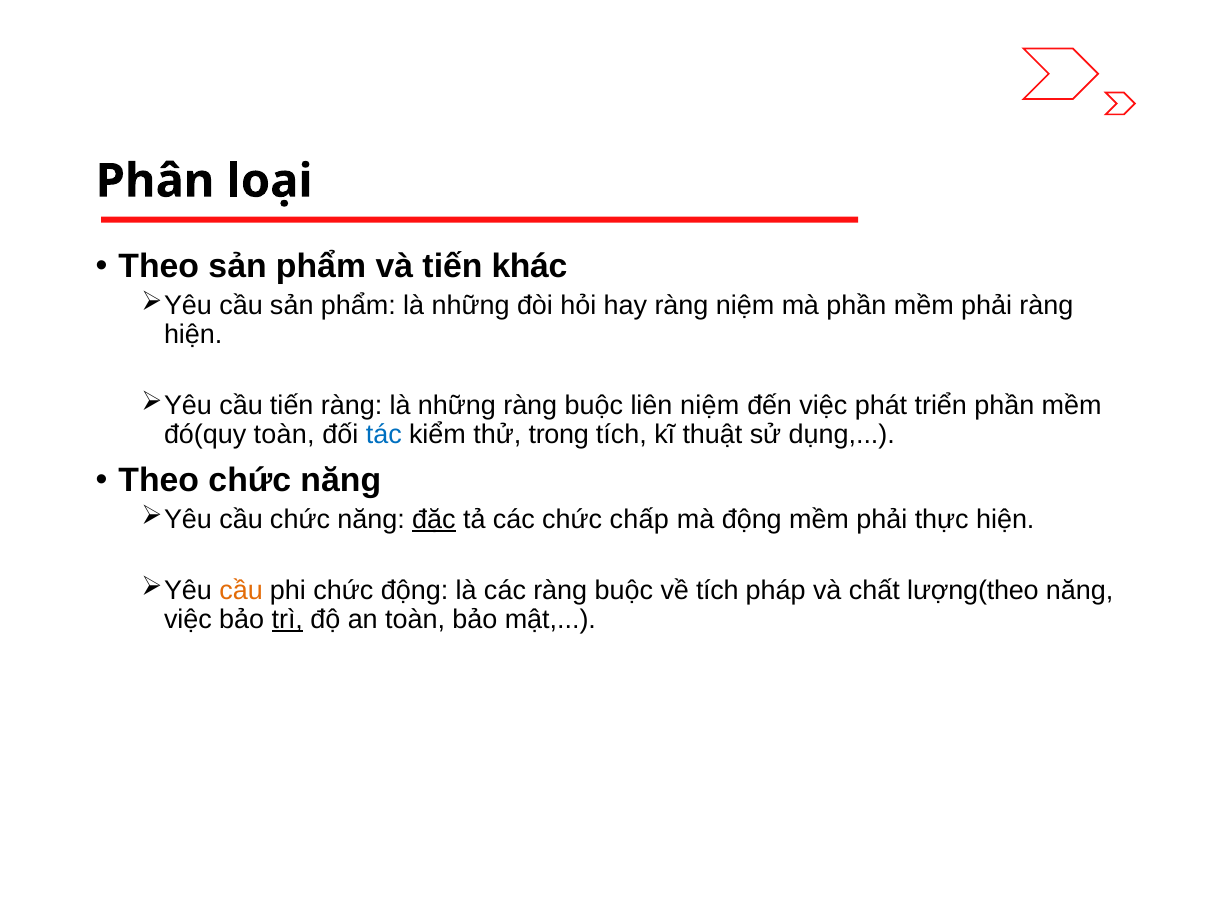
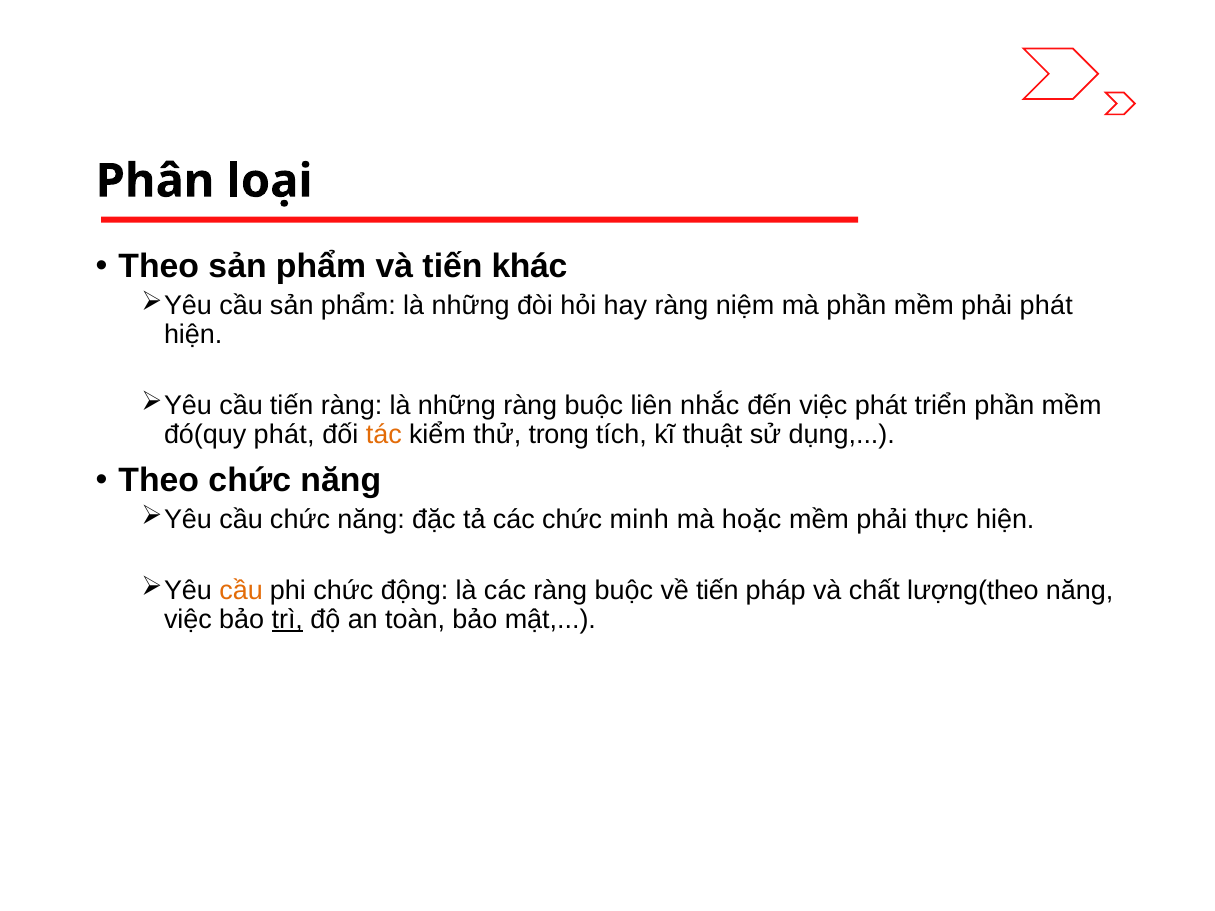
phải ràng: ràng -> phát
liên niệm: niệm -> nhắc
đó(quy toàn: toàn -> phát
tác colour: blue -> orange
đặc underline: present -> none
chấp: chấp -> minh
mà động: động -> hoặc
về tích: tích -> tiến
